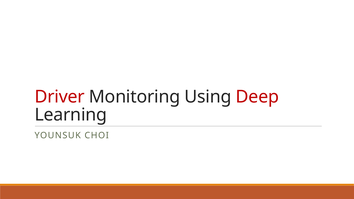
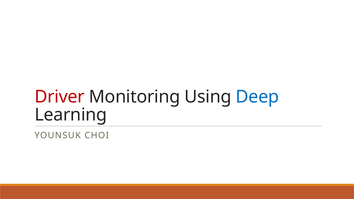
Deep colour: red -> blue
